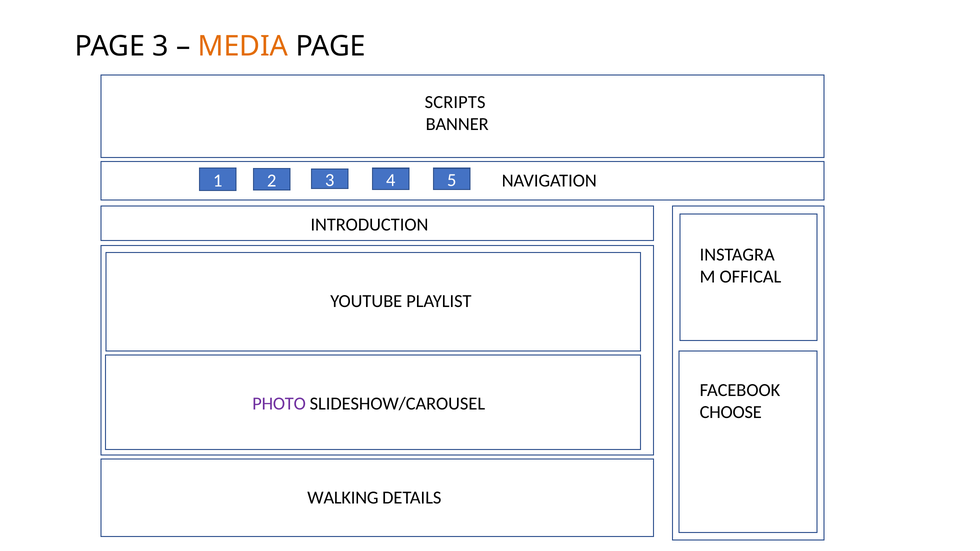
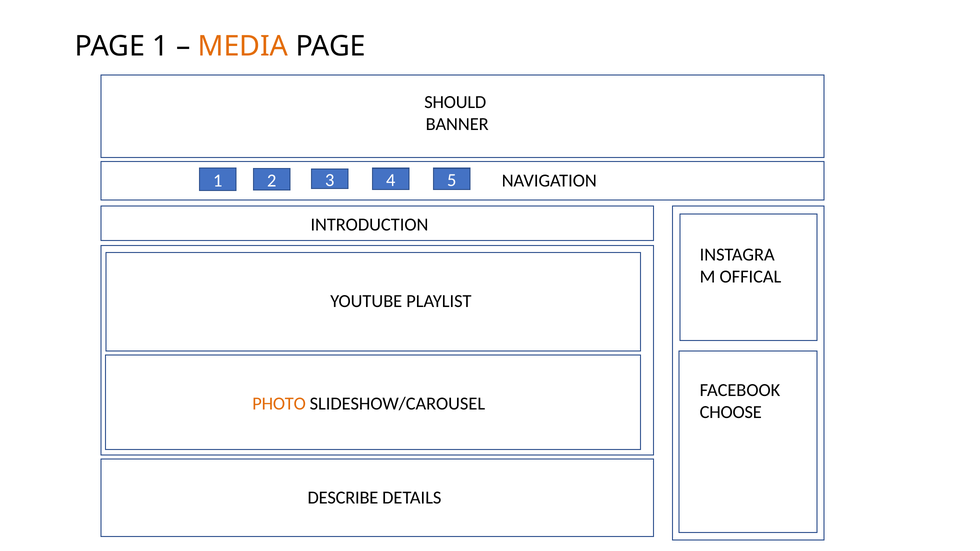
PAGE 3: 3 -> 1
SCRIPTS: SCRIPTS -> SHOULD
PHOTO colour: purple -> orange
WALKING: WALKING -> DESCRIBE
